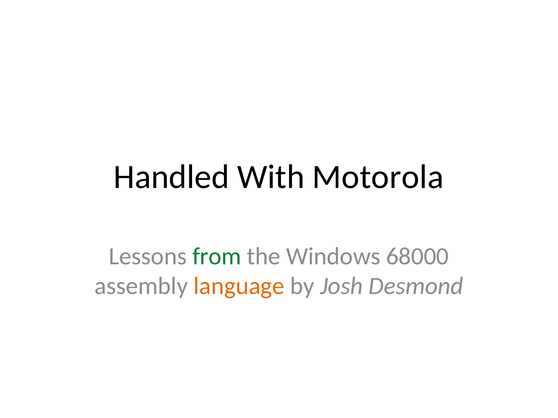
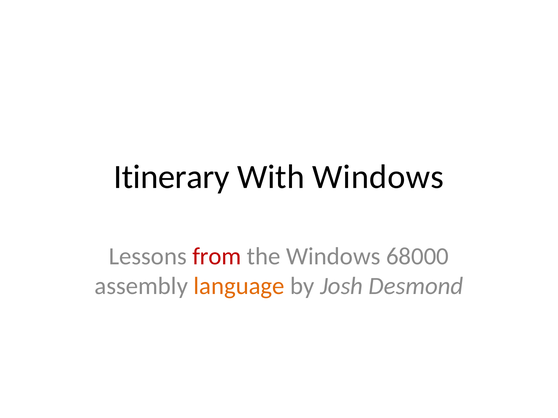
Handled: Handled -> Itinerary
With Motorola: Motorola -> Windows
from colour: green -> red
